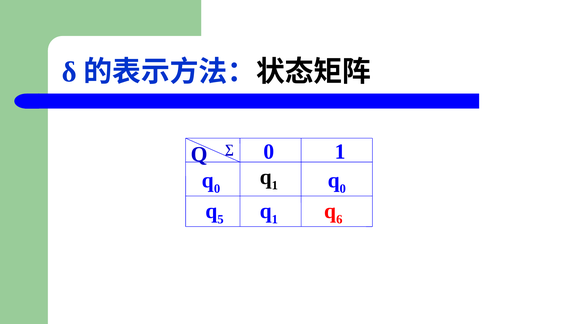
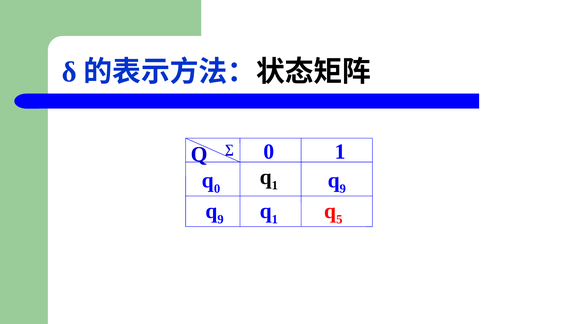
q 1 q 0: 0 -> 9
5 at (221, 219): 5 -> 9
6: 6 -> 5
